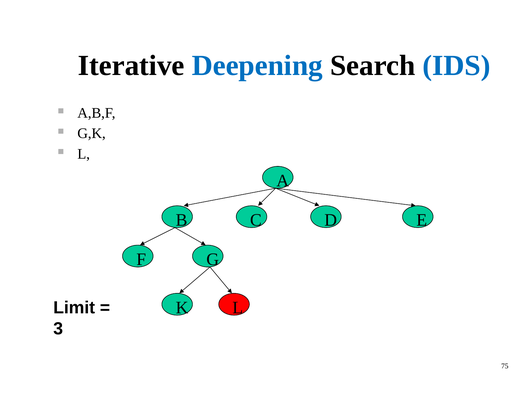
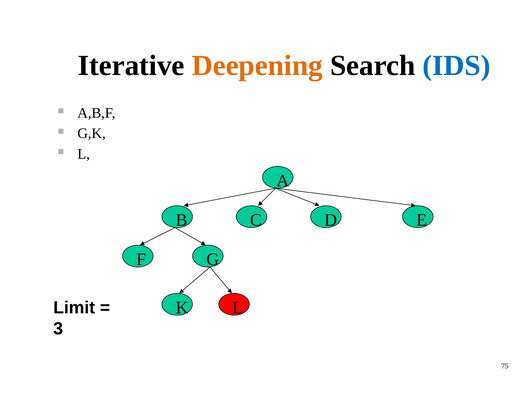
Deepening colour: blue -> orange
